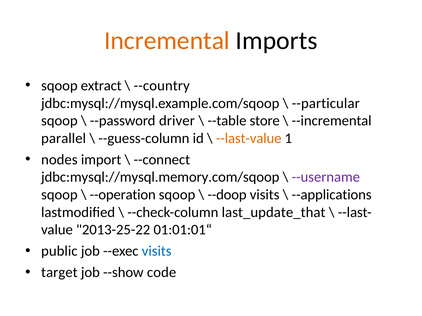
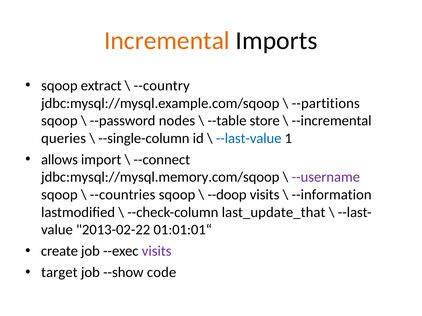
--particular: --particular -> --partitions
driver: driver -> nodes
parallel: parallel -> queries
--guess-column: --guess-column -> --single-column
--last-value colour: orange -> blue
nodes: nodes -> allows
--operation: --operation -> --countries
--applications: --applications -> --information
2013-25-22: 2013-25-22 -> 2013-02-22
public: public -> create
visits at (157, 251) colour: blue -> purple
